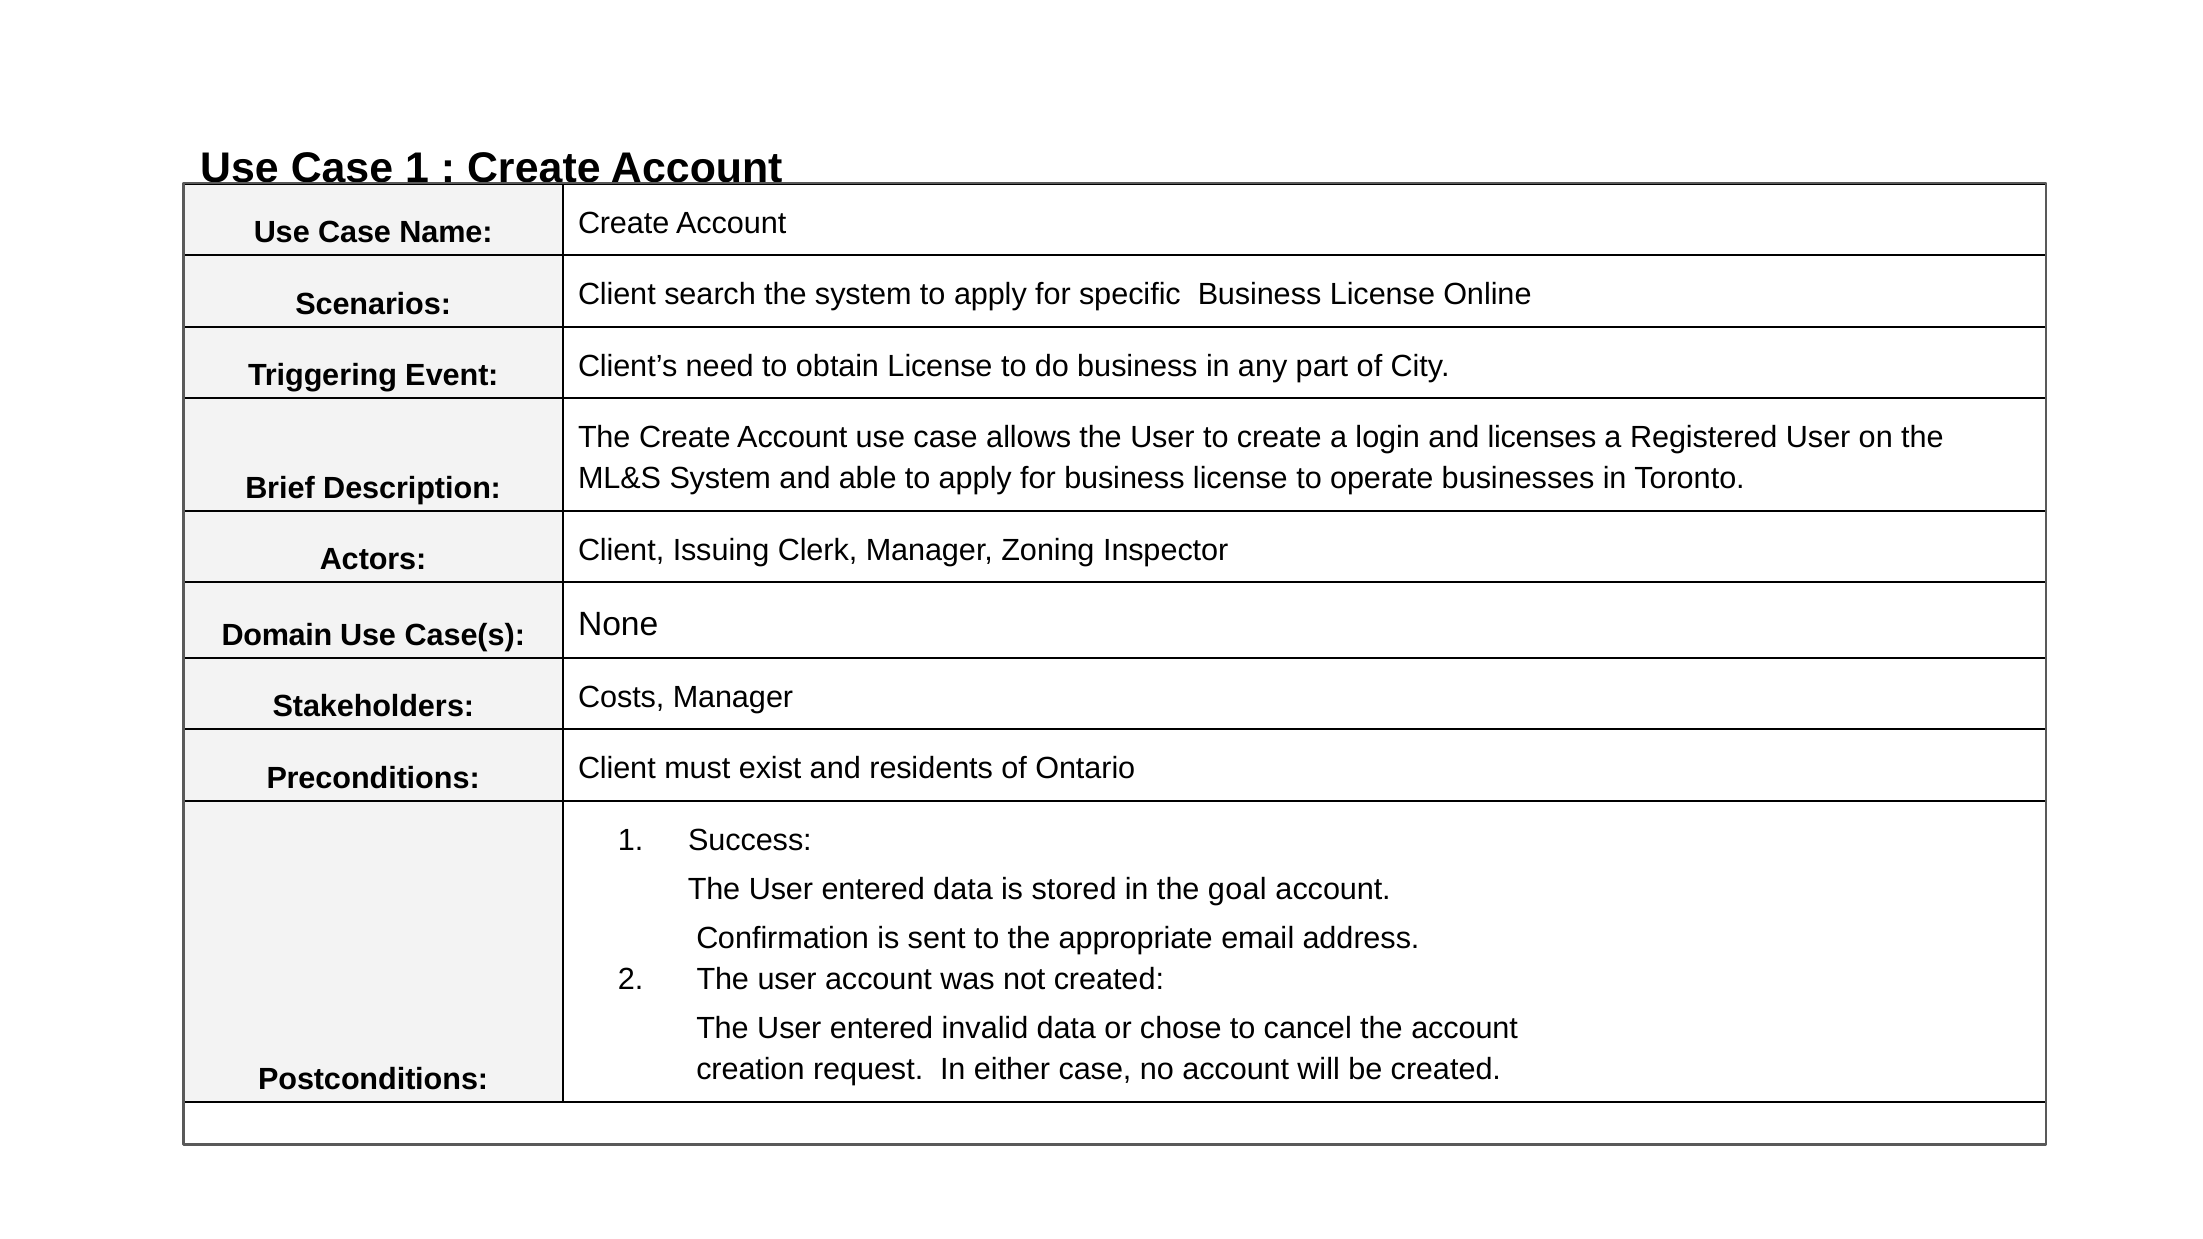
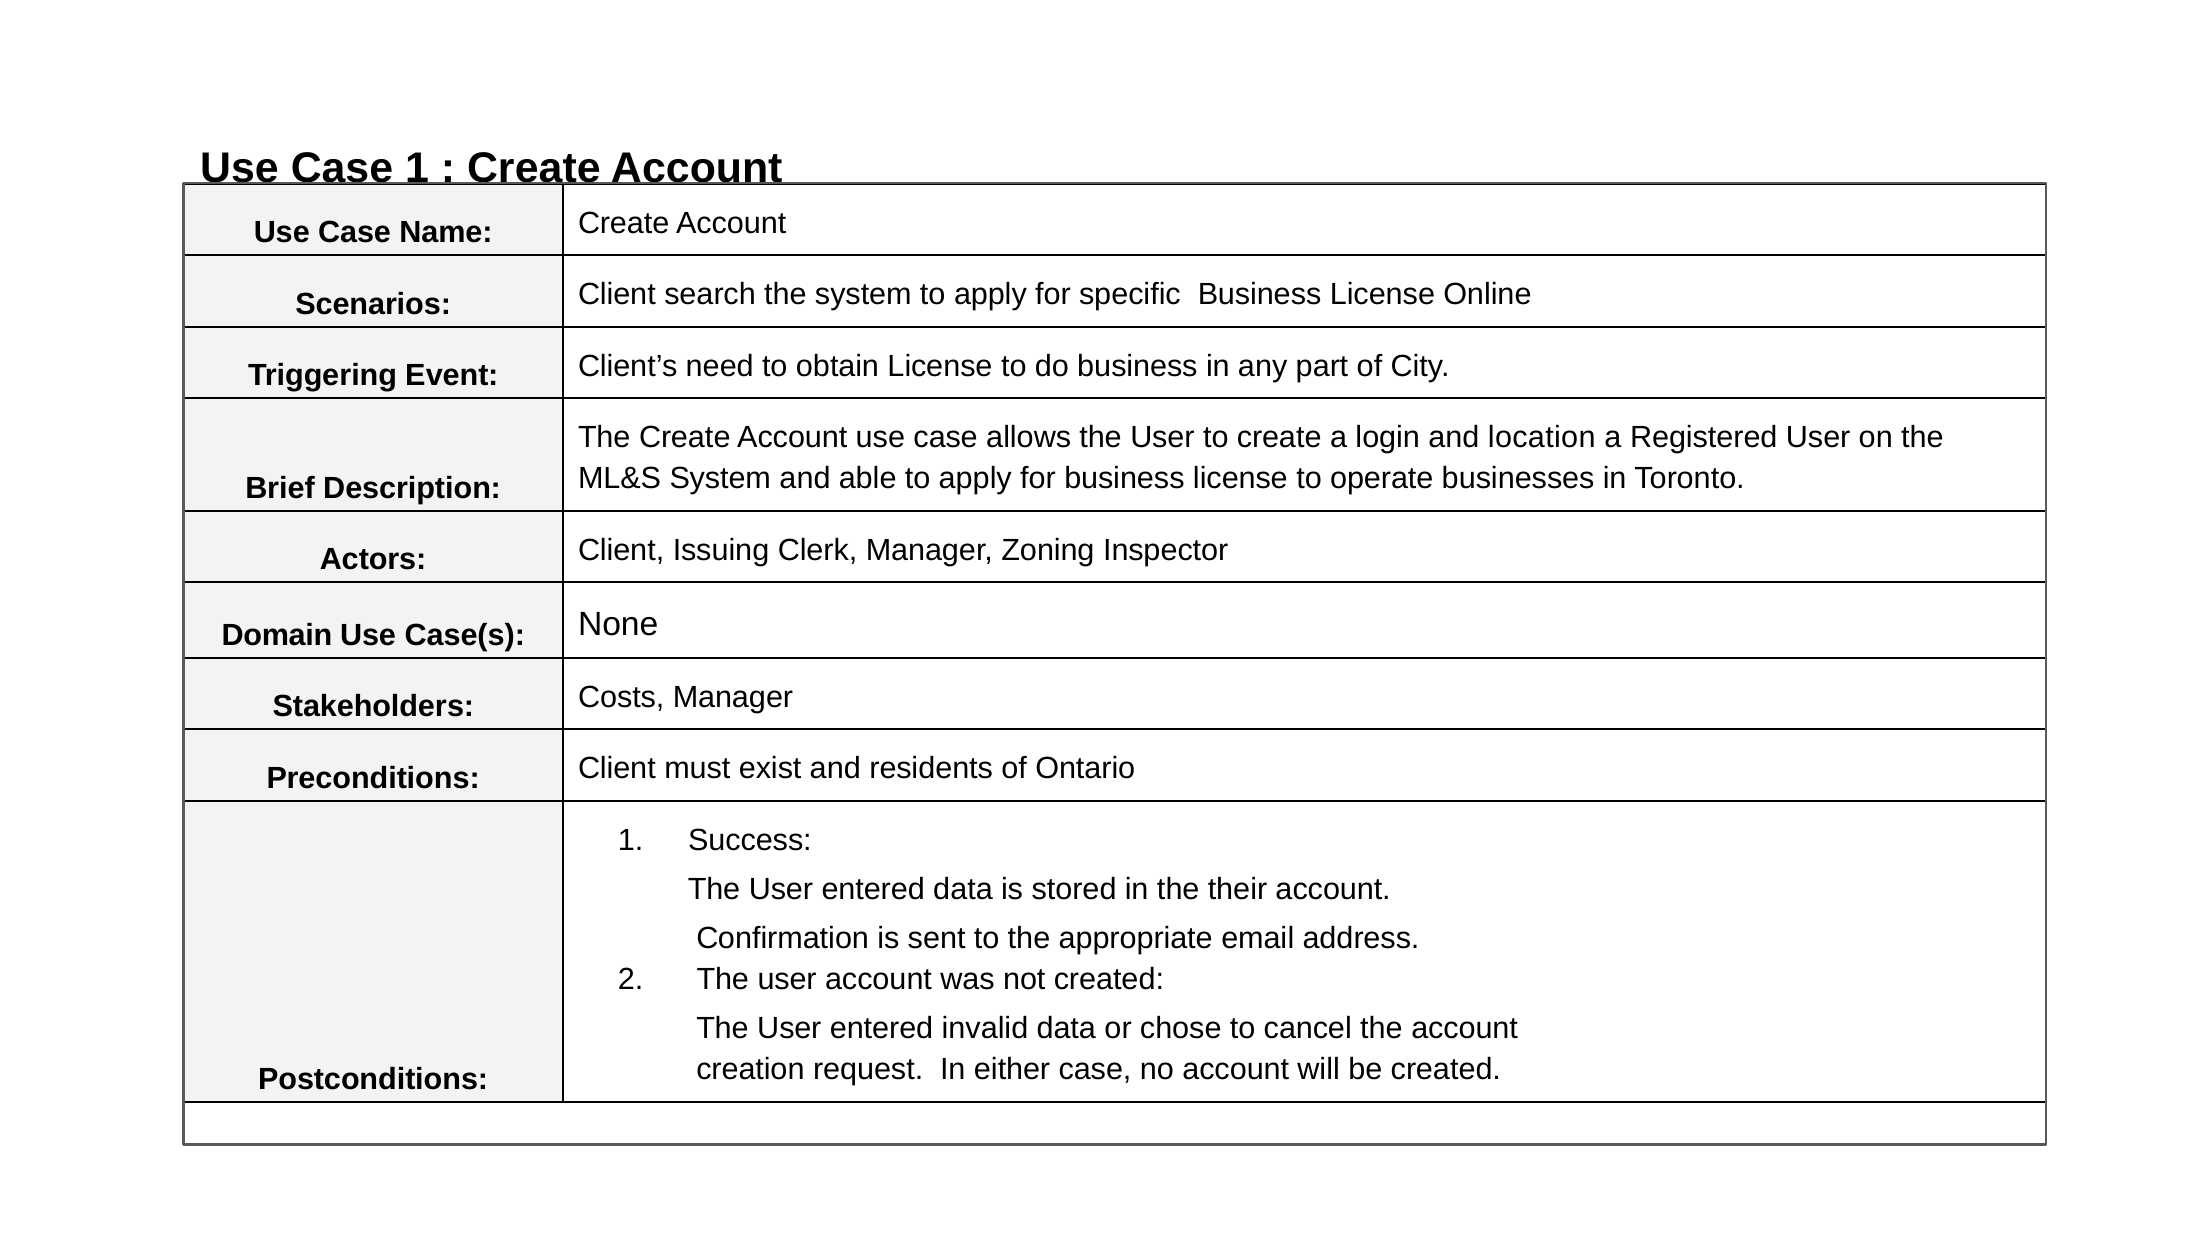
licenses: licenses -> location
goal: goal -> their
